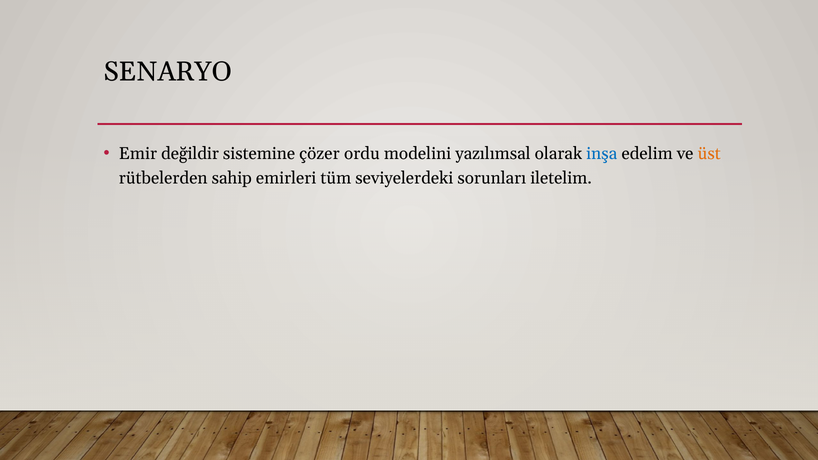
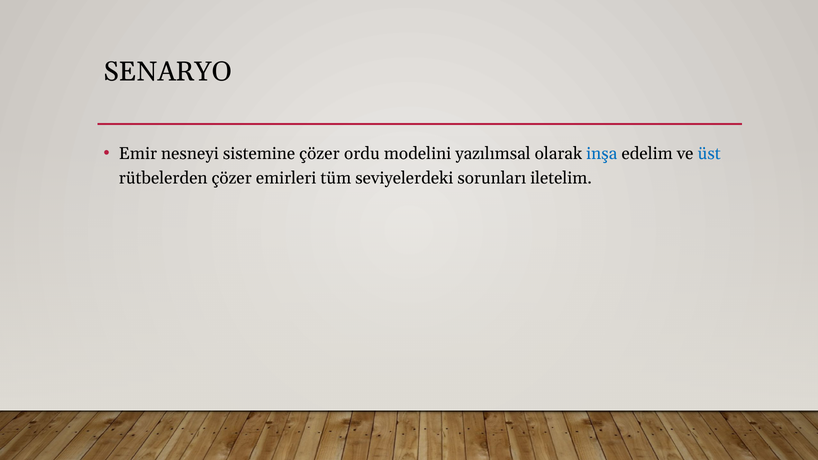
değildir: değildir -> nesneyi
üst colour: orange -> blue
rütbelerden sahip: sahip -> çözer
